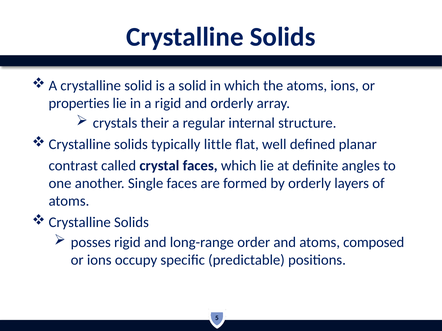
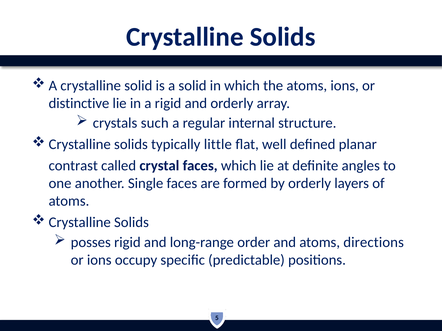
properties: properties -> distinctive
their: their -> such
composed: composed -> directions
